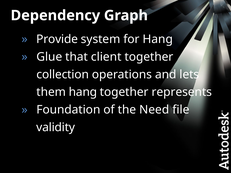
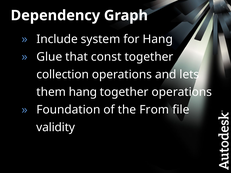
Provide: Provide -> Include
client: client -> const
together represents: represents -> operations
Need: Need -> From
